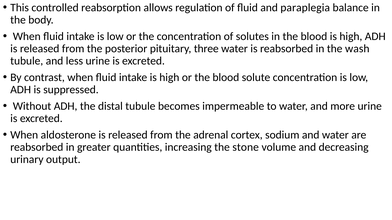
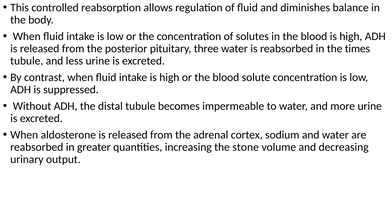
paraplegia: paraplegia -> diminishes
wash: wash -> times
